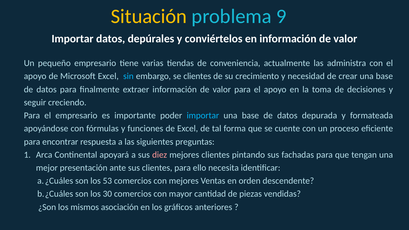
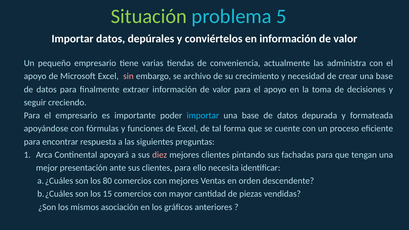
Situación colour: yellow -> light green
9: 9 -> 5
sin colour: light blue -> pink
se clientes: clientes -> archivo
53: 53 -> 80
30: 30 -> 15
